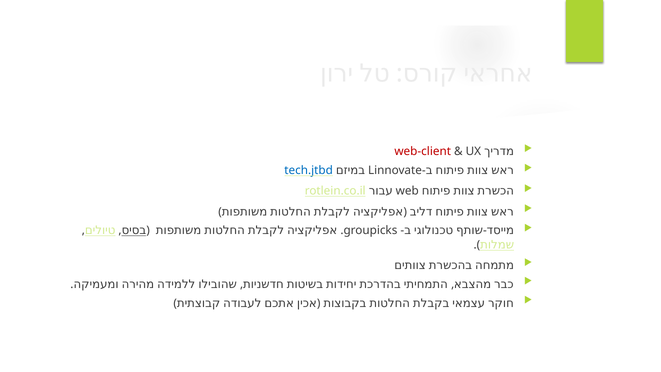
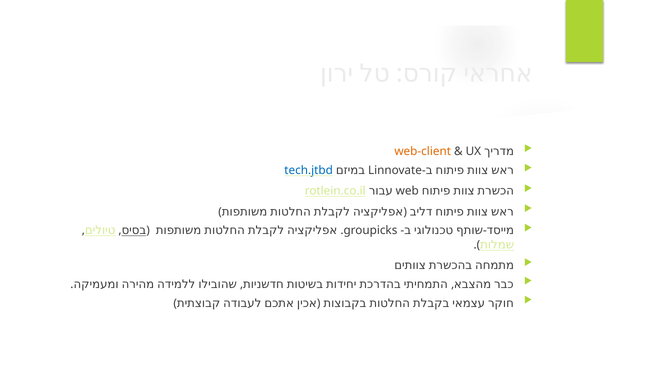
web-client colour: red -> orange
